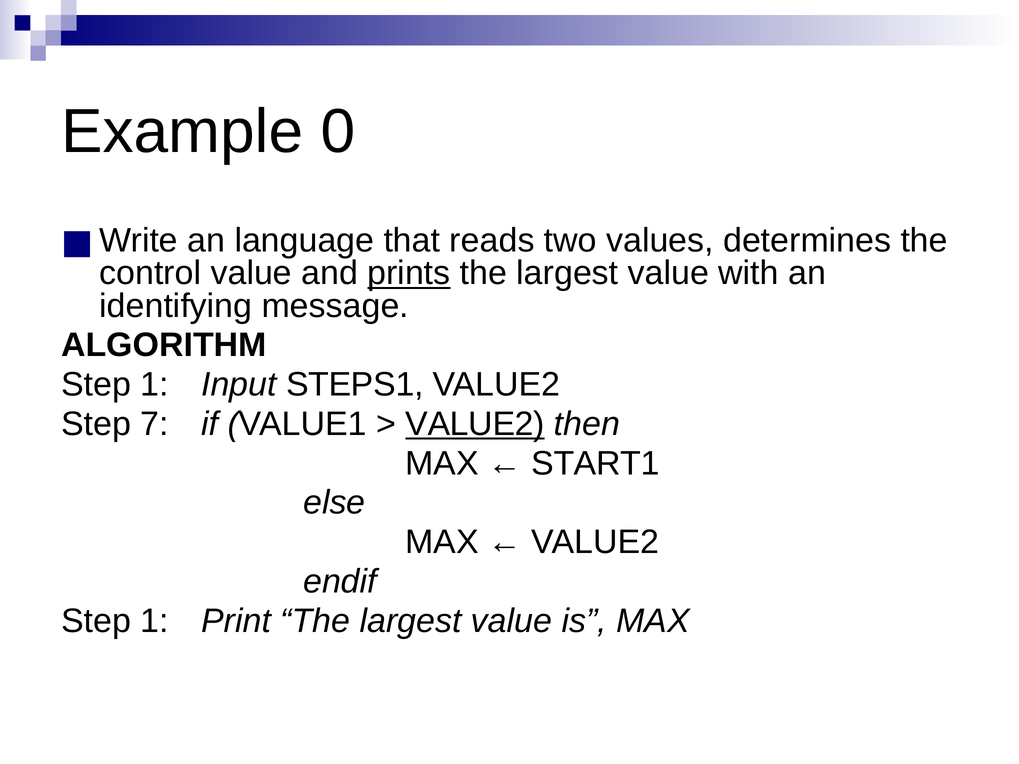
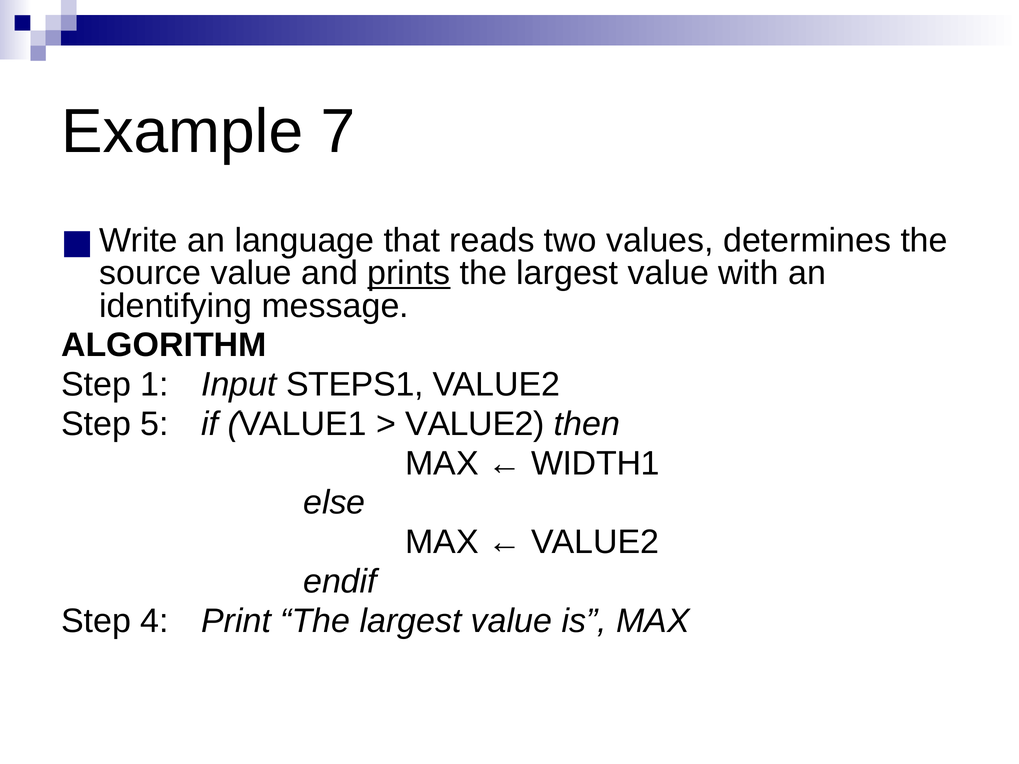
0: 0 -> 7
control: control -> source
7: 7 -> 5
VALUE2 at (475, 424) underline: present -> none
START1: START1 -> WIDTH1
1 at (154, 621): 1 -> 4
